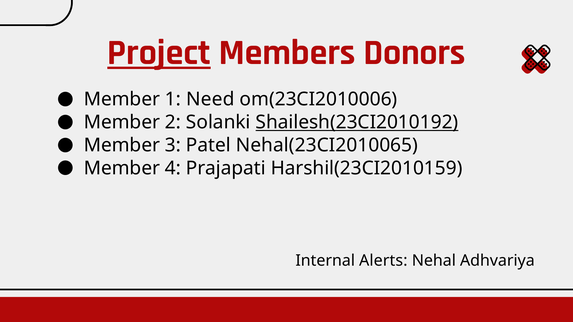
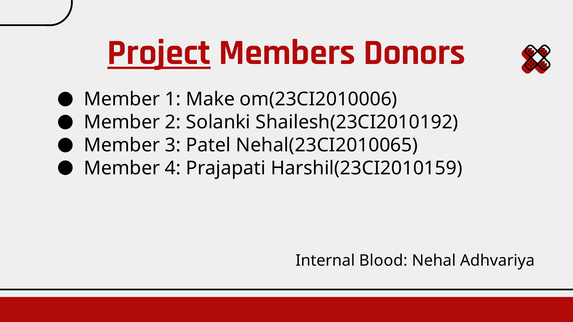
Need: Need -> Make
Shailesh(23CI2010192 underline: present -> none
Alerts: Alerts -> Blood
